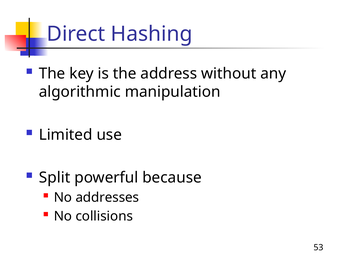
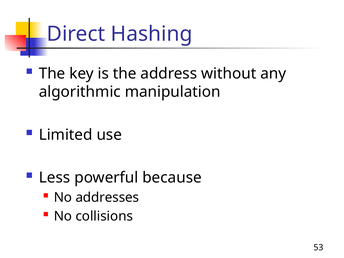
Split: Split -> Less
